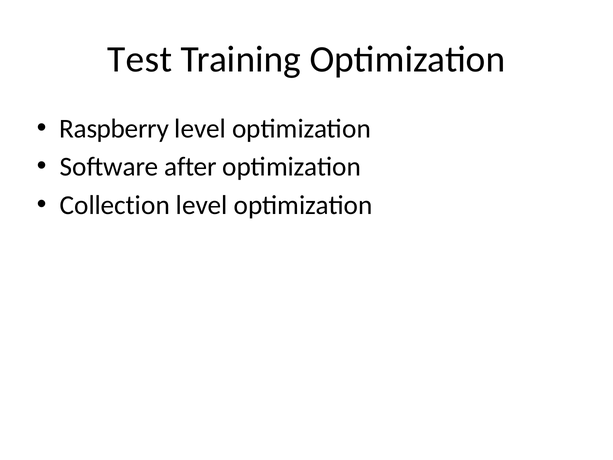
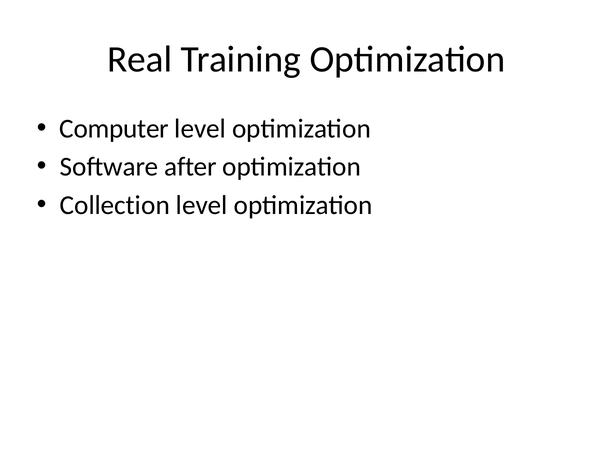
Test: Test -> Real
Raspberry: Raspberry -> Computer
